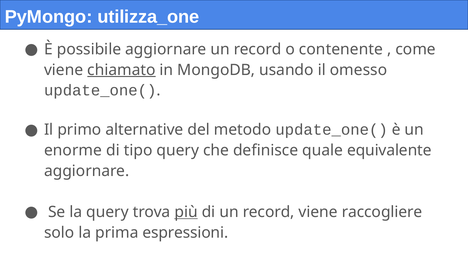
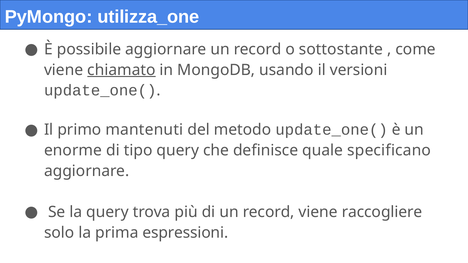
contenente: contenente -> sottostante
omesso: omesso -> versioni
alternative: alternative -> mantenuti
equivalente: equivalente -> specificano
più underline: present -> none
